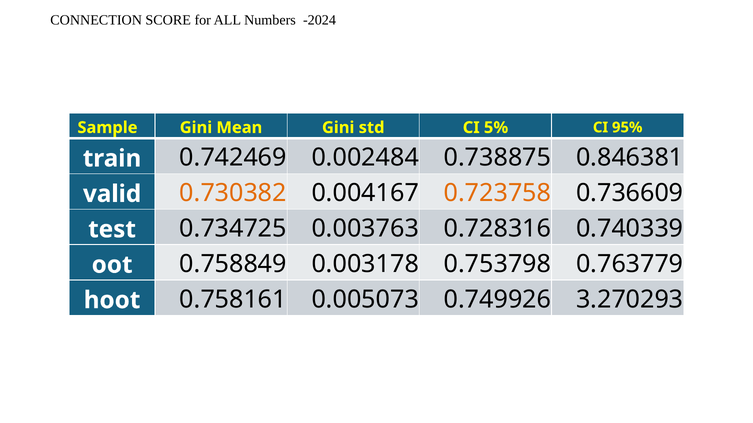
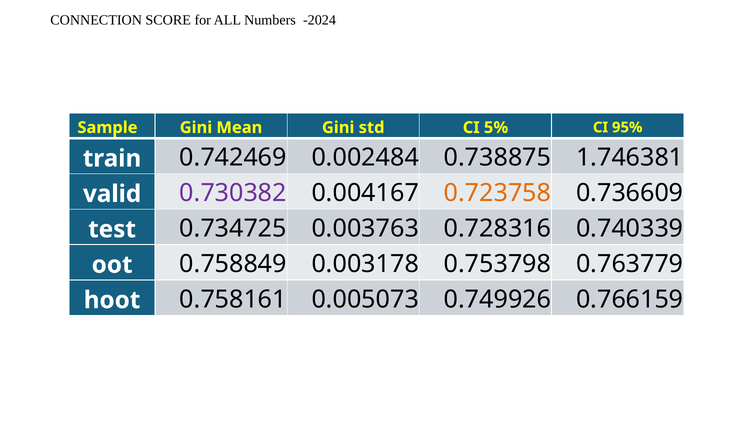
0.846381: 0.846381 -> 1.746381
0.730382 colour: orange -> purple
3.270293: 3.270293 -> 0.766159
